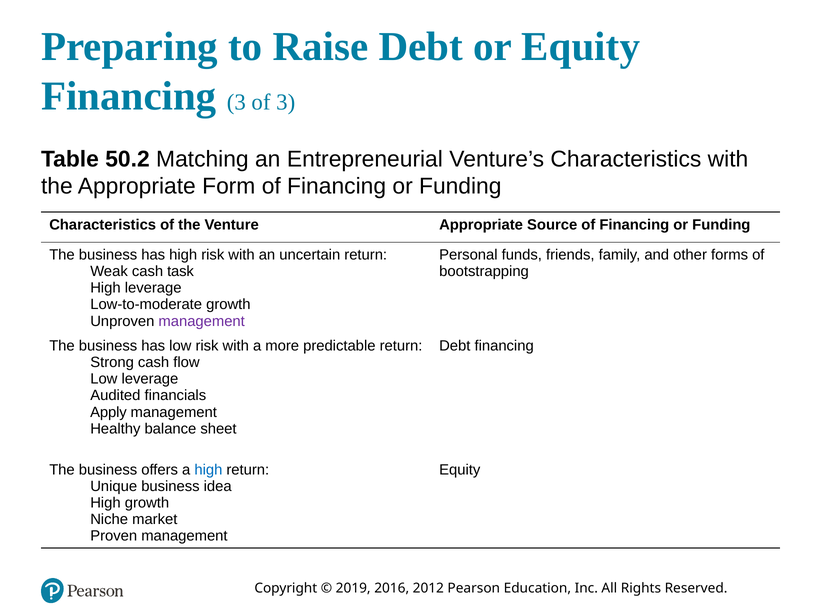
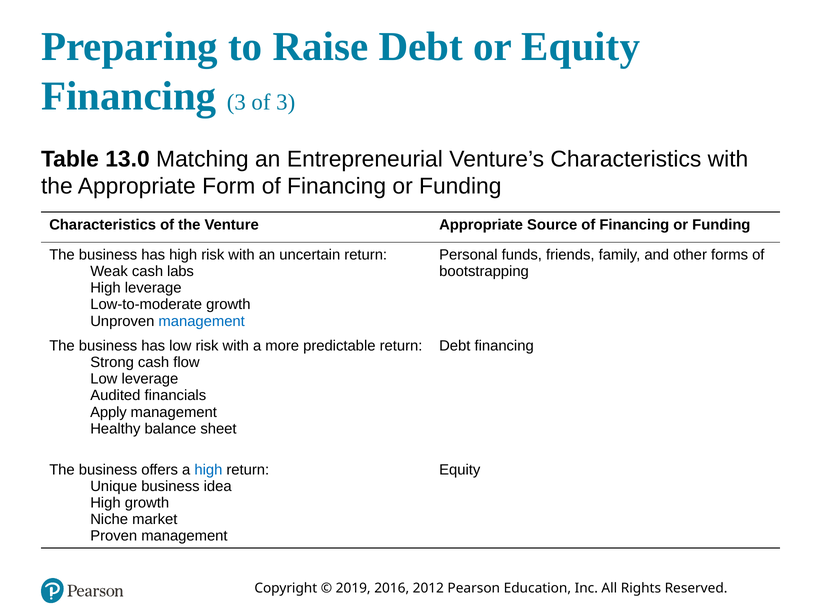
50.2: 50.2 -> 13.0
task: task -> labs
management at (202, 321) colour: purple -> blue
